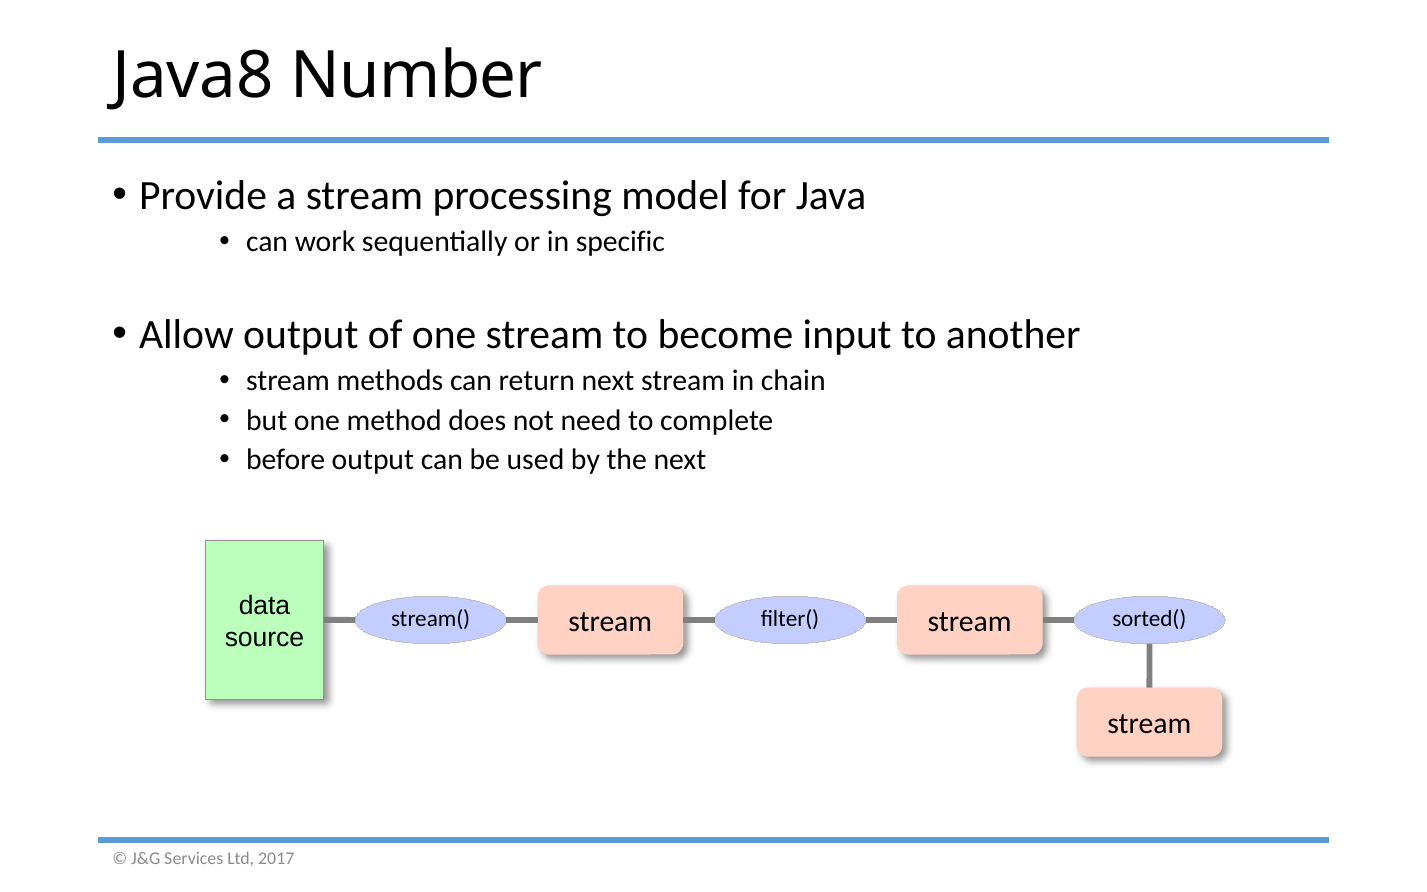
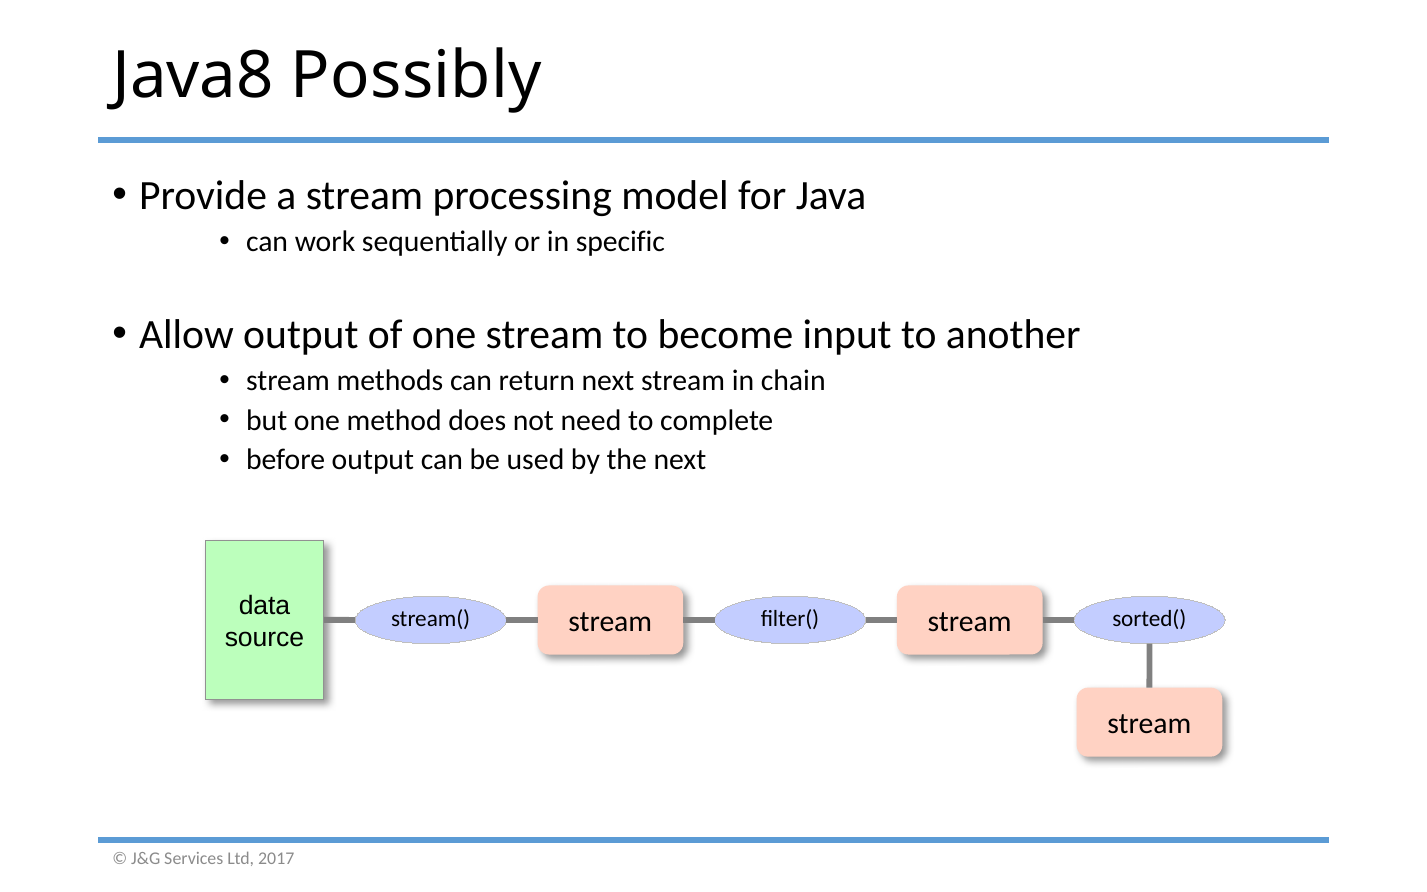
Number: Number -> Possibly
